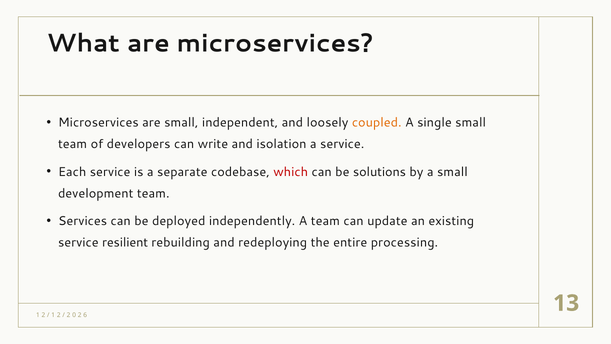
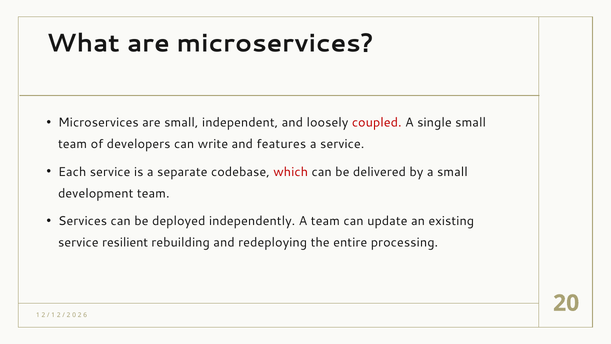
coupled colour: orange -> red
isolation: isolation -> features
solutions: solutions -> delivered
13: 13 -> 20
